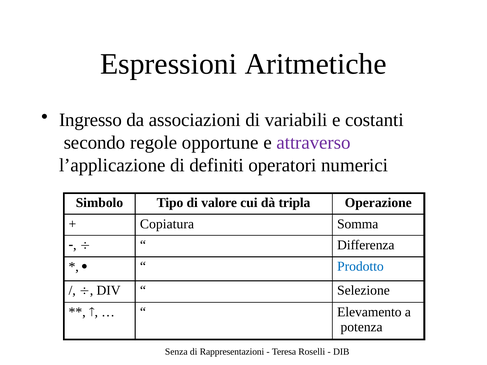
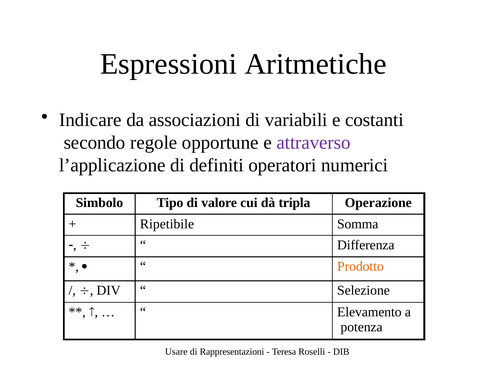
Ingresso: Ingresso -> Indicare
Copiatura: Copiatura -> Ripetibile
Prodotto colour: blue -> orange
Senza: Senza -> Usare
